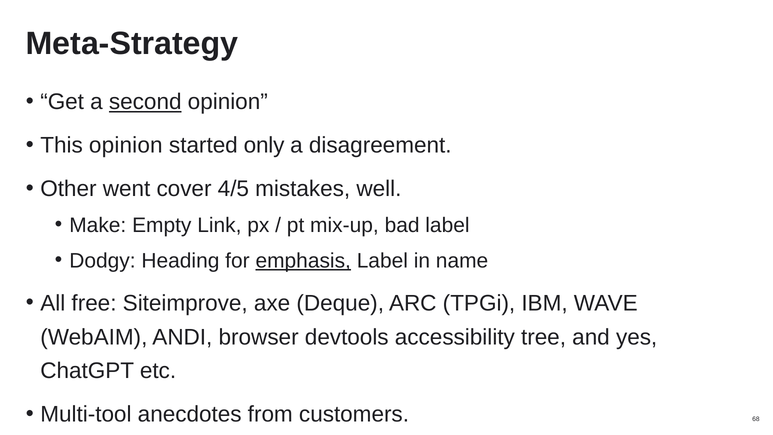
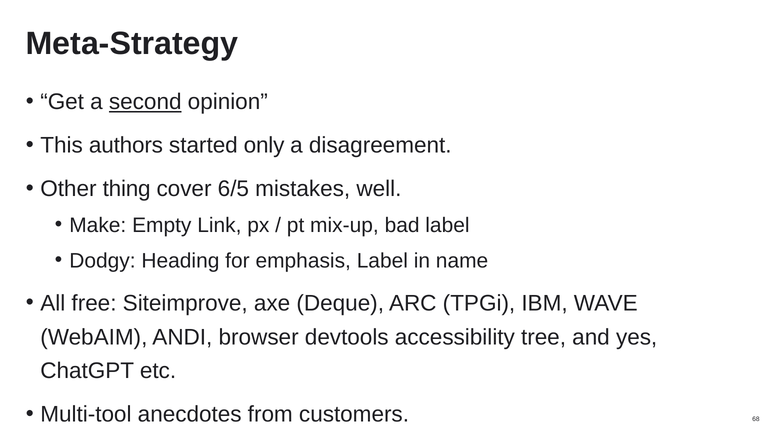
This opinion: opinion -> authors
went: went -> thing
4/5: 4/5 -> 6/5
emphasis underline: present -> none
